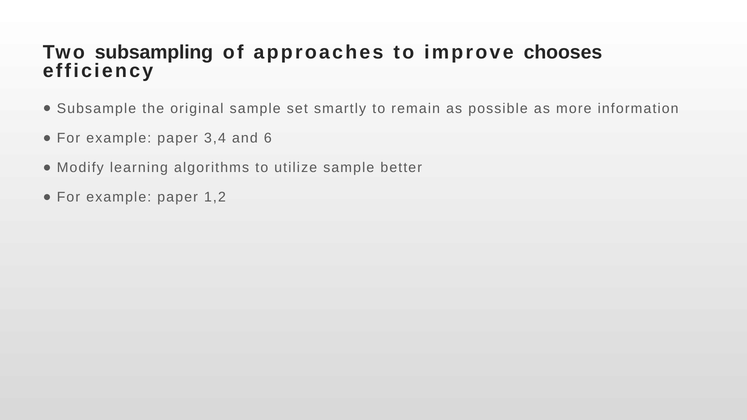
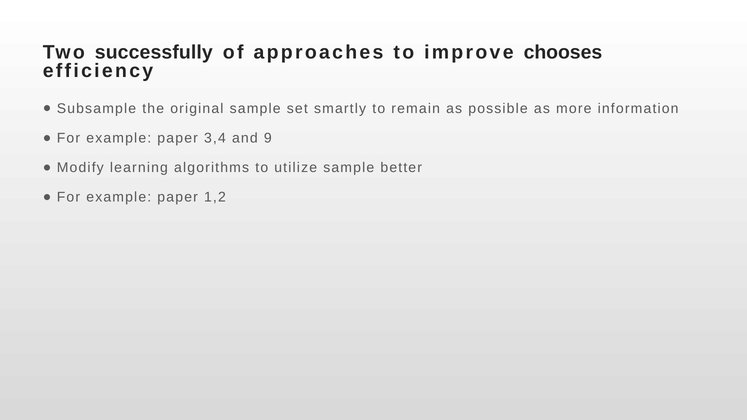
subsampling: subsampling -> successfully
6: 6 -> 9
